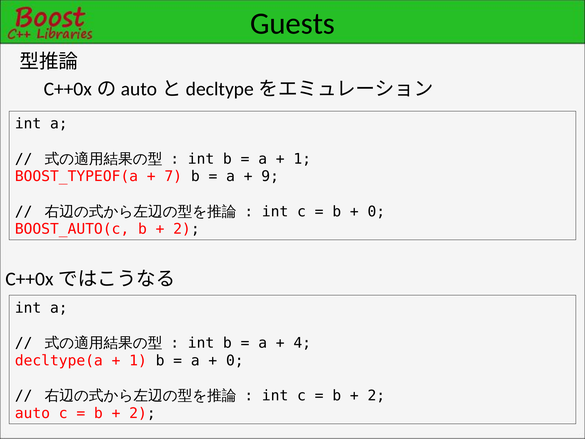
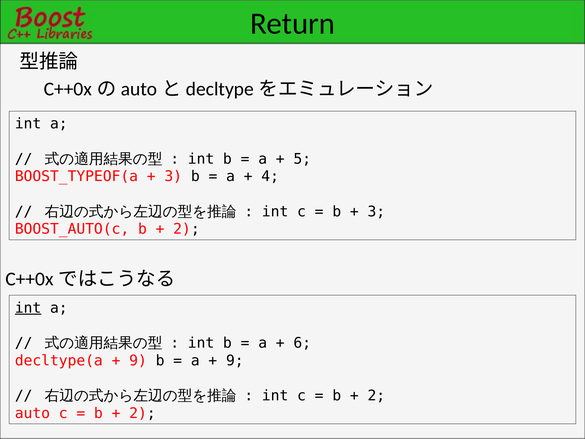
Guests: Guests -> Return
1 at (302, 159): 1 -> 5
7 at (173, 176): 7 -> 3
9: 9 -> 4
0 at (376, 211): 0 -> 3
int at (28, 308) underline: none -> present
4: 4 -> 6
1 at (138, 360): 1 -> 9
0 at (235, 360): 0 -> 9
